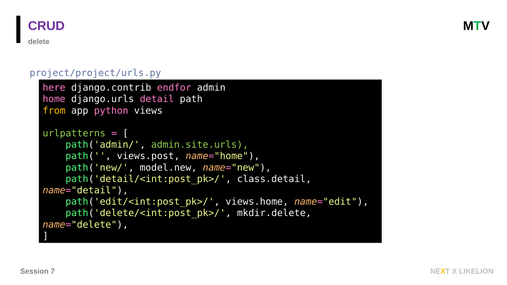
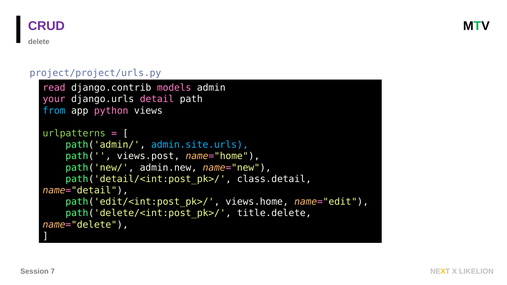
here: here -> read
endfor: endfor -> models
home: home -> your
from colour: yellow -> light blue
admin.site.urls colour: light green -> light blue
model.new: model.new -> admin.new
mkdir.delete: mkdir.delete -> title.delete
